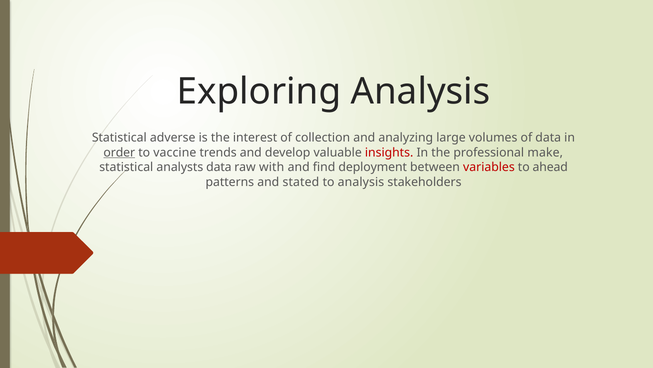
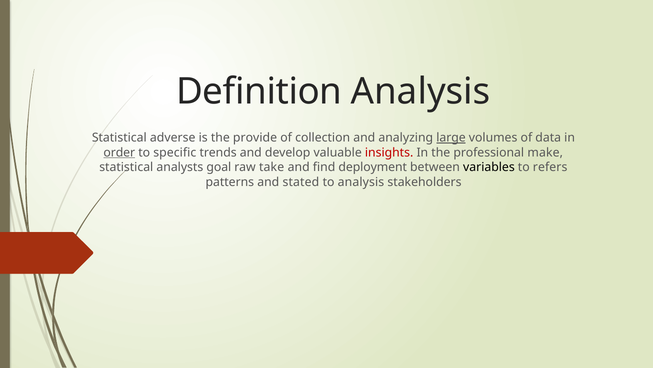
Exploring: Exploring -> Definition
interest: interest -> provide
large underline: none -> present
vaccine: vaccine -> specific
analysts data: data -> goal
with: with -> take
variables colour: red -> black
ahead: ahead -> refers
